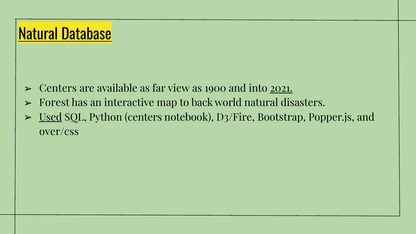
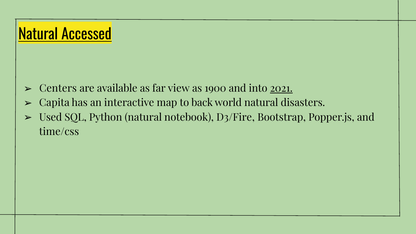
Database: Database -> Accessed
Forest: Forest -> Capita
Used underline: present -> none
Python centers: centers -> natural
over/css: over/css -> time/css
